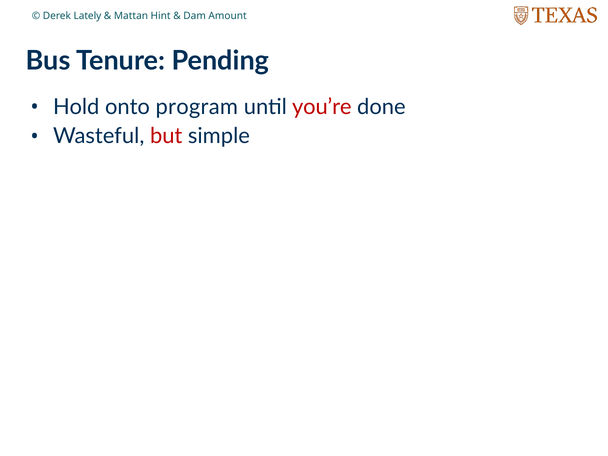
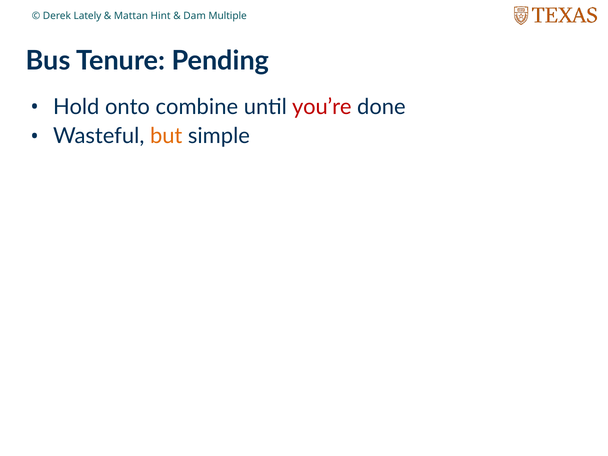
Amount: Amount -> Multiple
program: program -> combine
but colour: red -> orange
